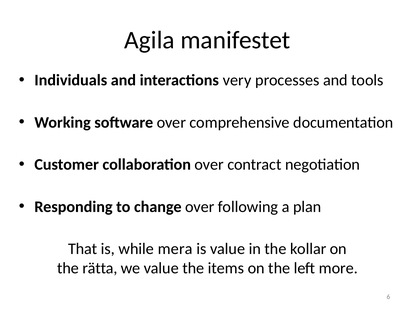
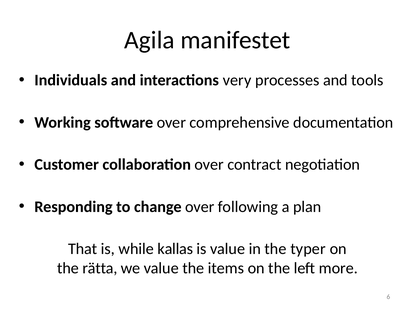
mera: mera -> kallas
kollar: kollar -> typer
